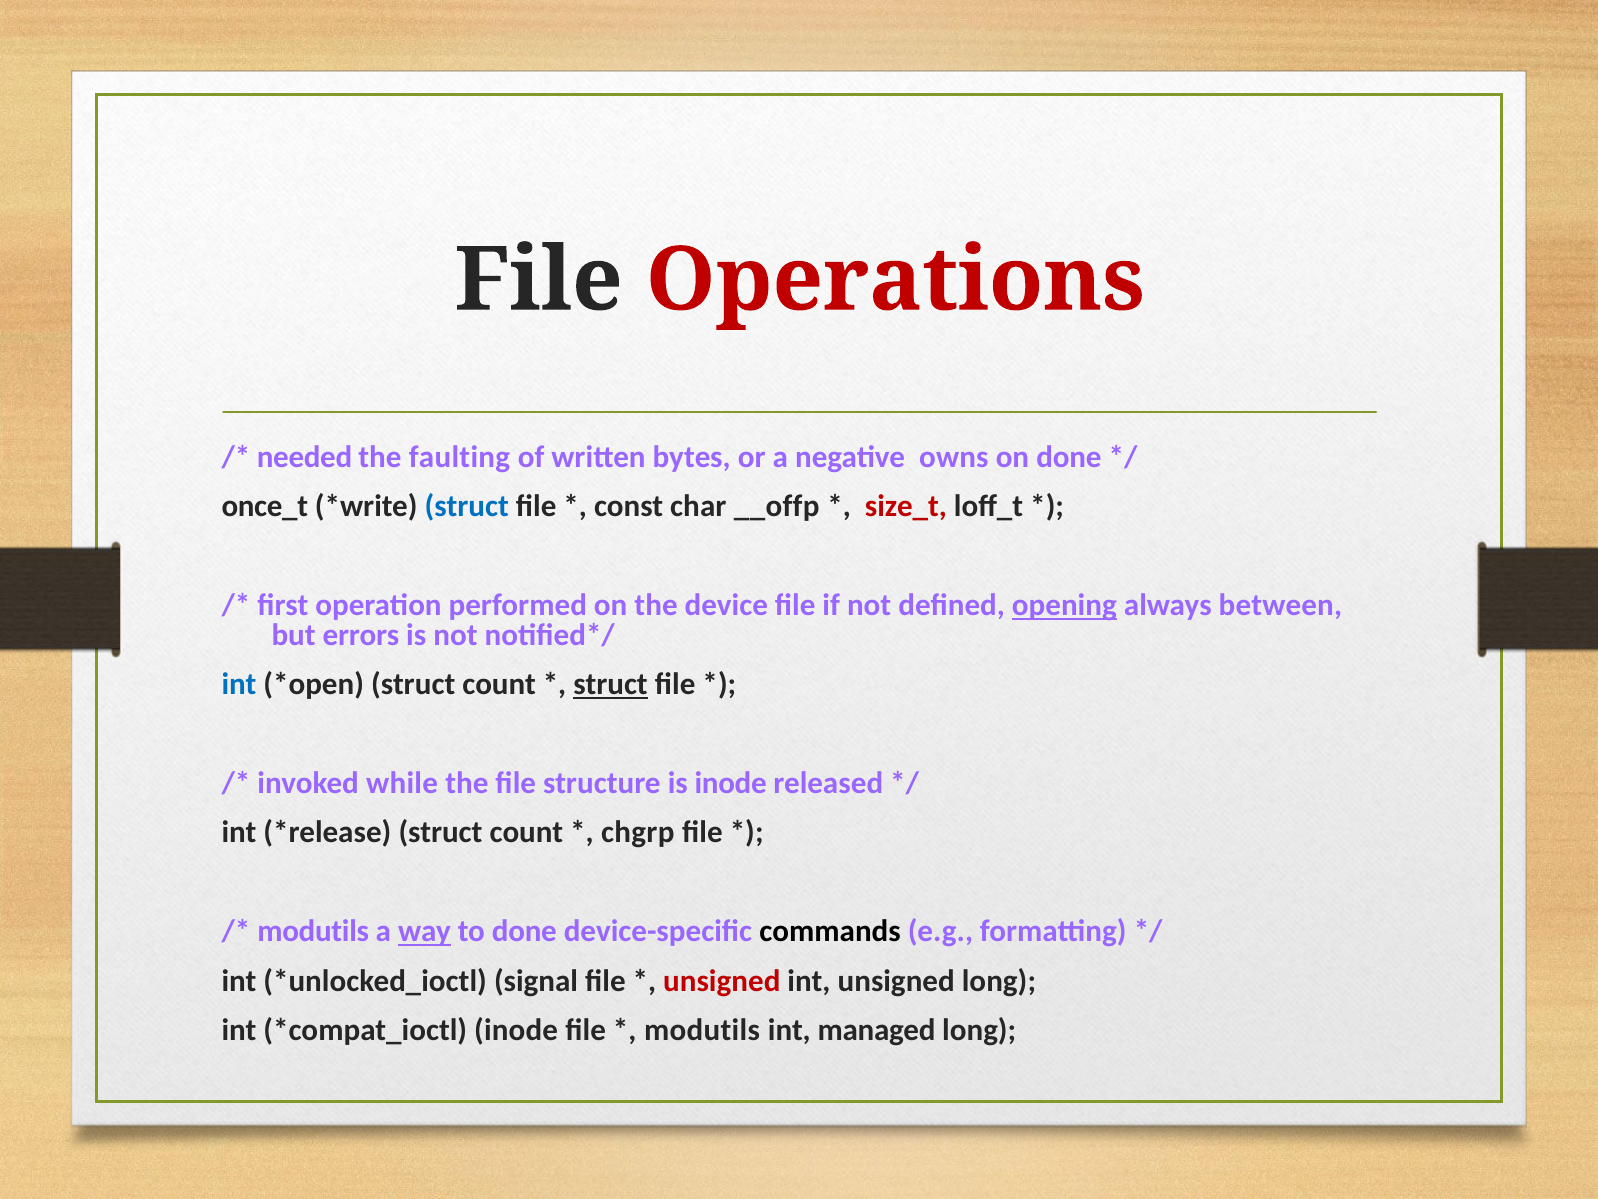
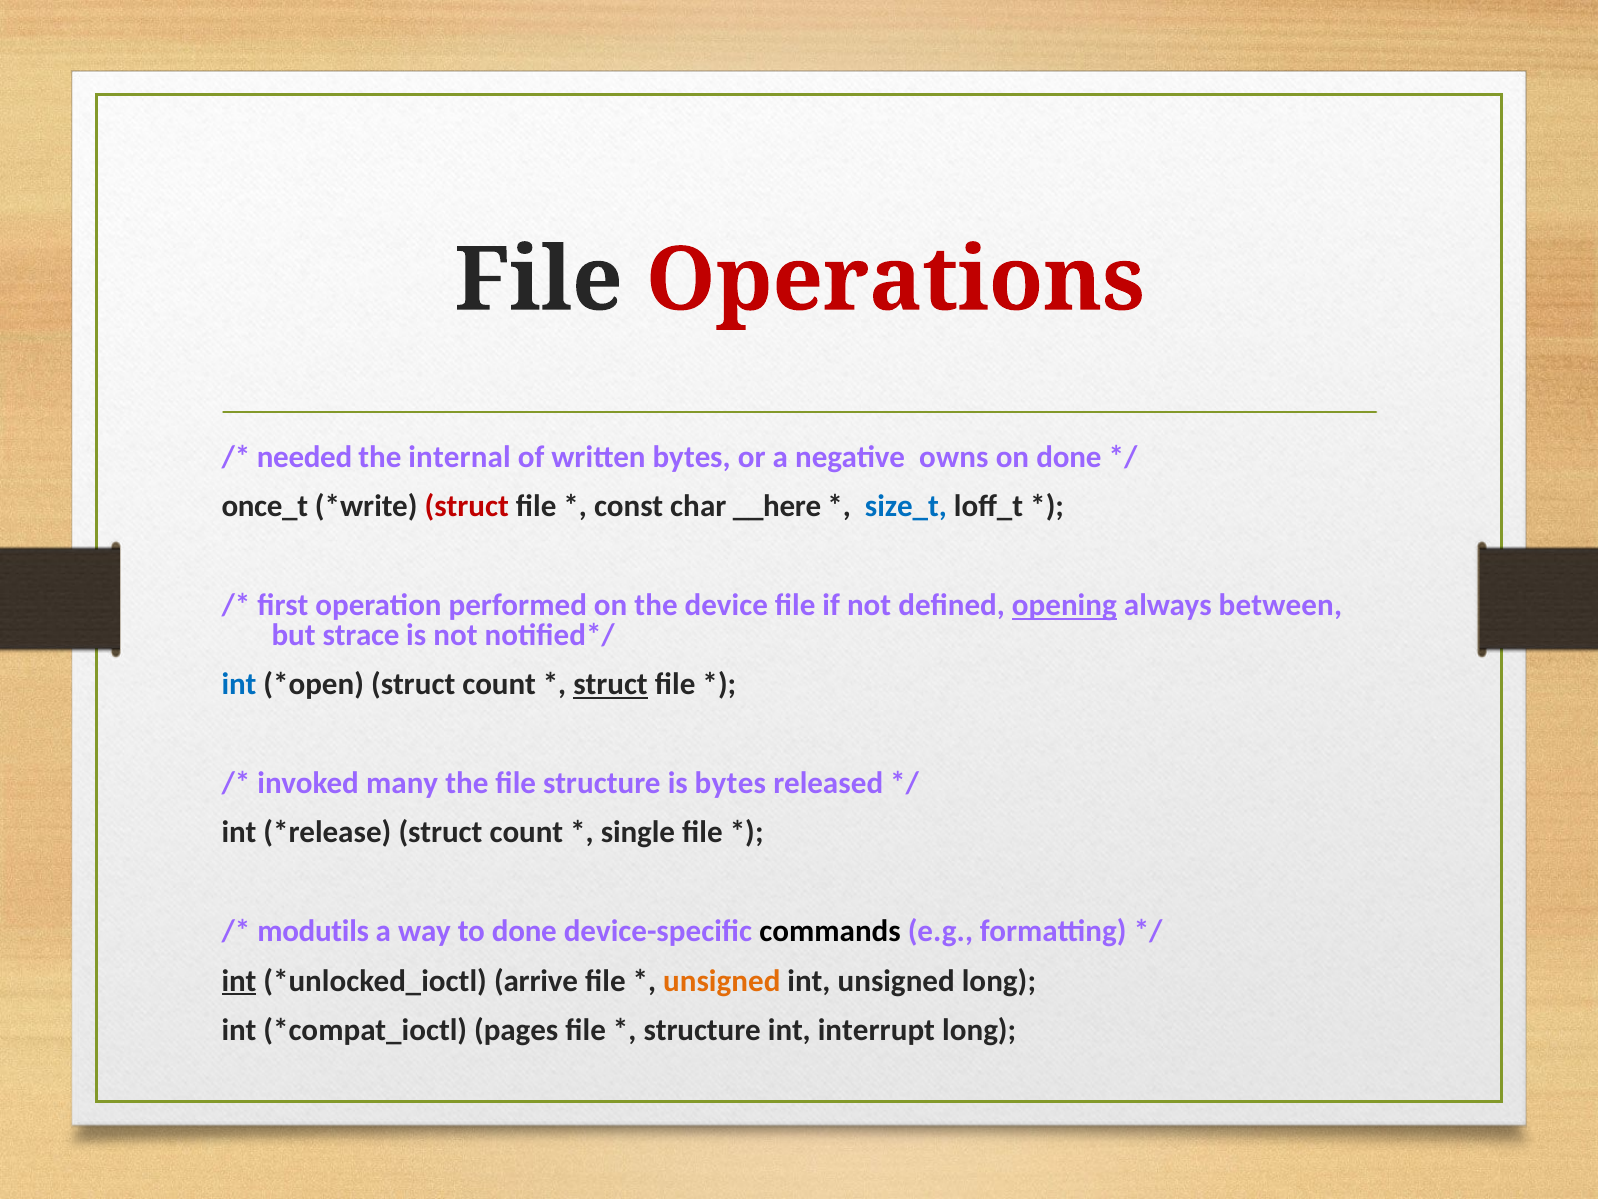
faulting: faulting -> internal
struct at (467, 506) colour: blue -> red
__offp: __offp -> __here
size_t colour: red -> blue
errors: errors -> strace
while: while -> many
is inode: inode -> bytes
chgrp: chgrp -> single
way underline: present -> none
int at (239, 981) underline: none -> present
signal: signal -> arrive
unsigned at (722, 981) colour: red -> orange
inode at (516, 1030): inode -> pages
modutils at (702, 1030): modutils -> structure
managed: managed -> interrupt
